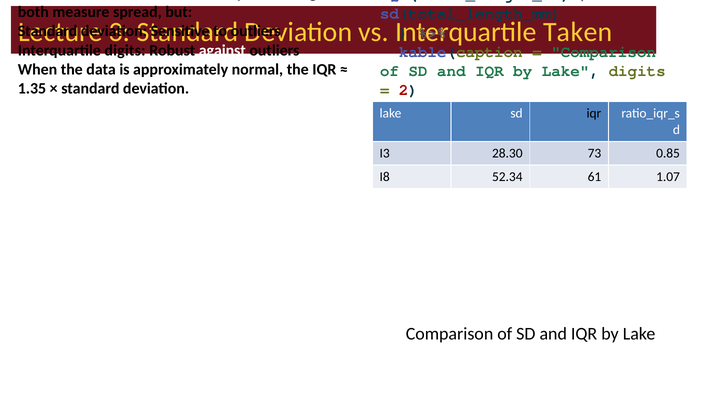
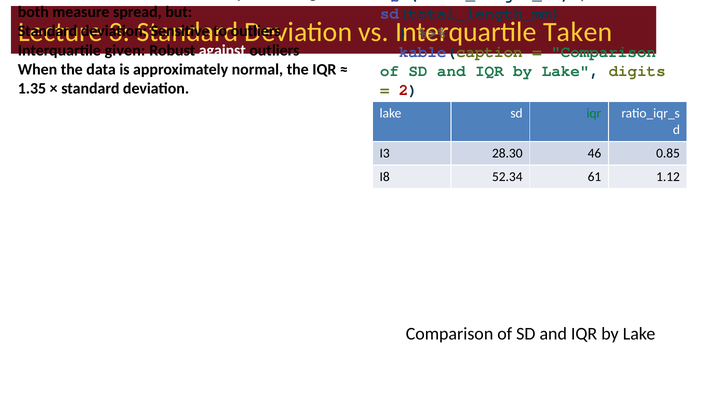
Interquartile digits: digits -> given
iqr at (594, 114) colour: black -> green
73: 73 -> 46
1.07: 1.07 -> 1.12
